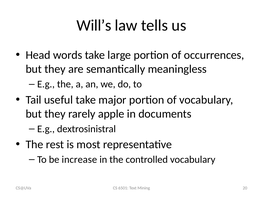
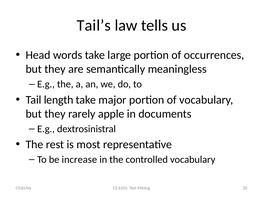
Will’s: Will’s -> Tail’s
useful: useful -> length
